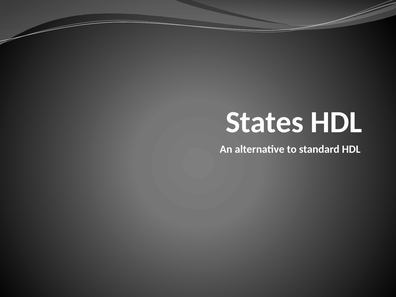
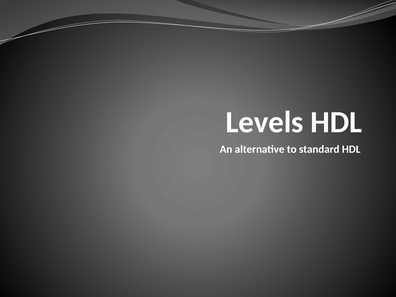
States: States -> Levels
